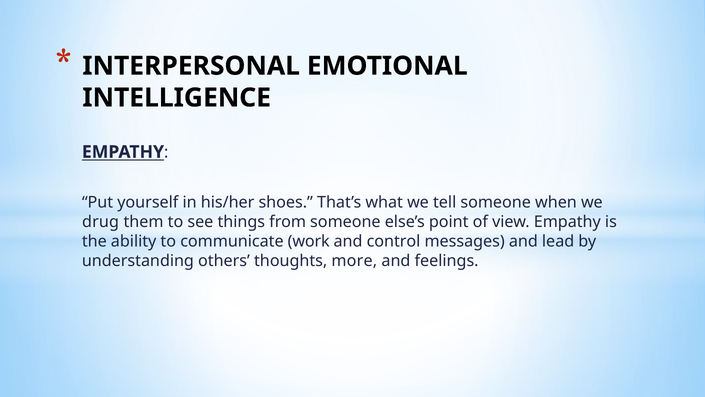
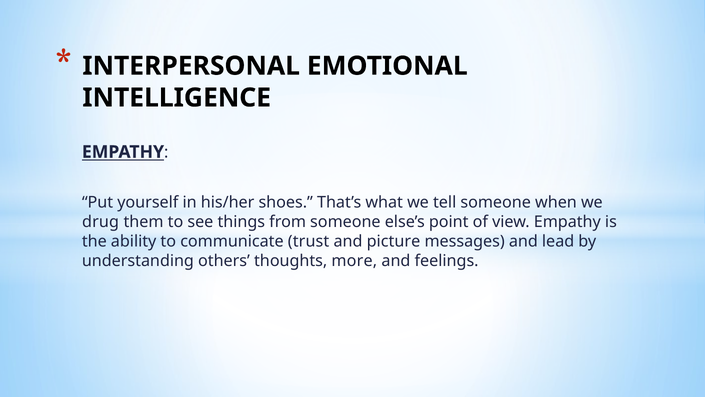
work: work -> trust
control: control -> picture
